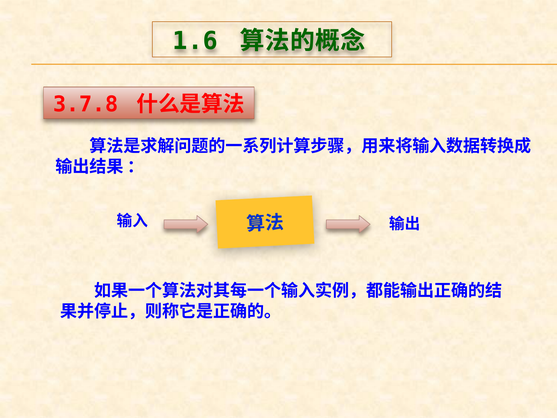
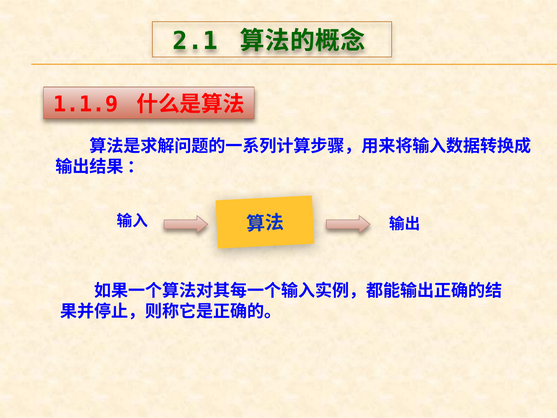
1.6: 1.6 -> 2.1
3.7.8: 3.7.8 -> 1.1.9
